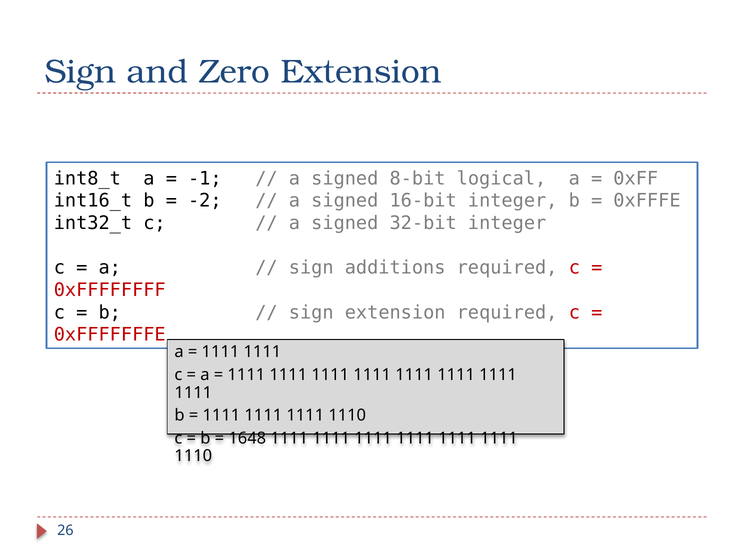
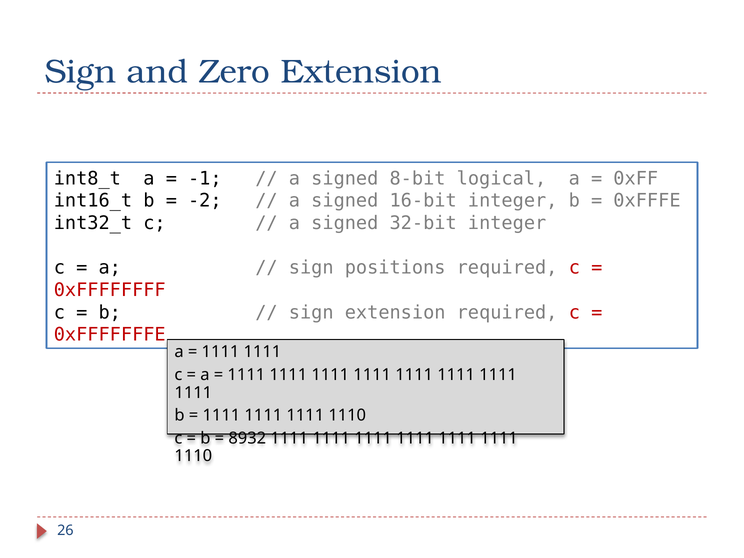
additions: additions -> positions
1648: 1648 -> 8932
